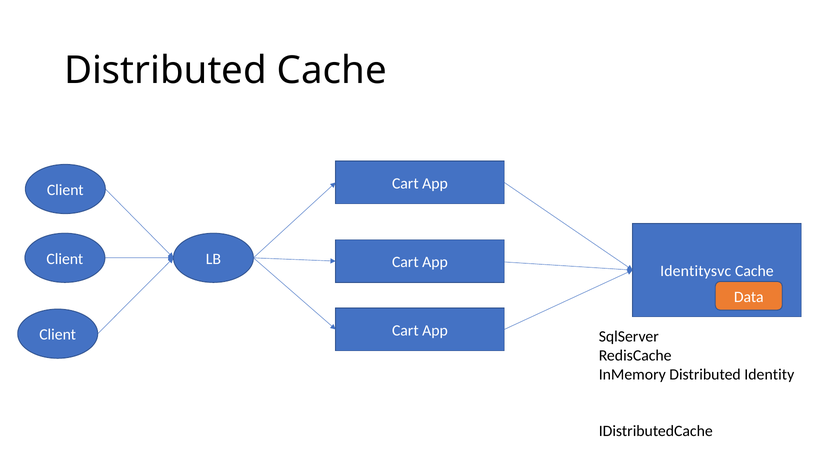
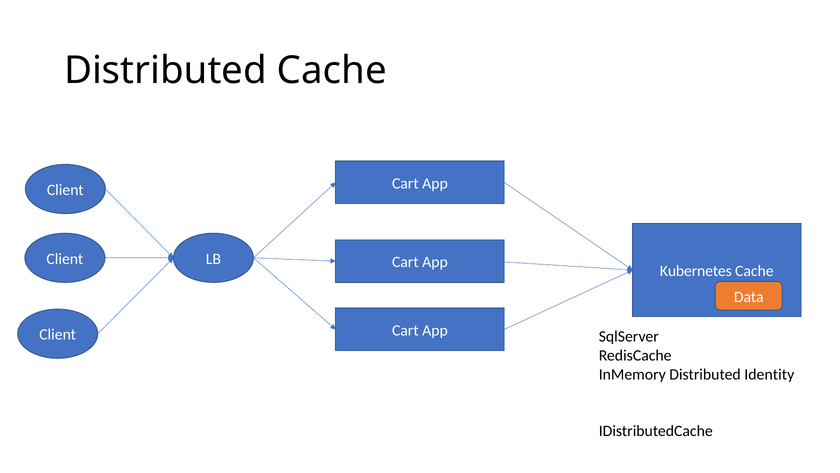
Identitysvc: Identitysvc -> Kubernetes
